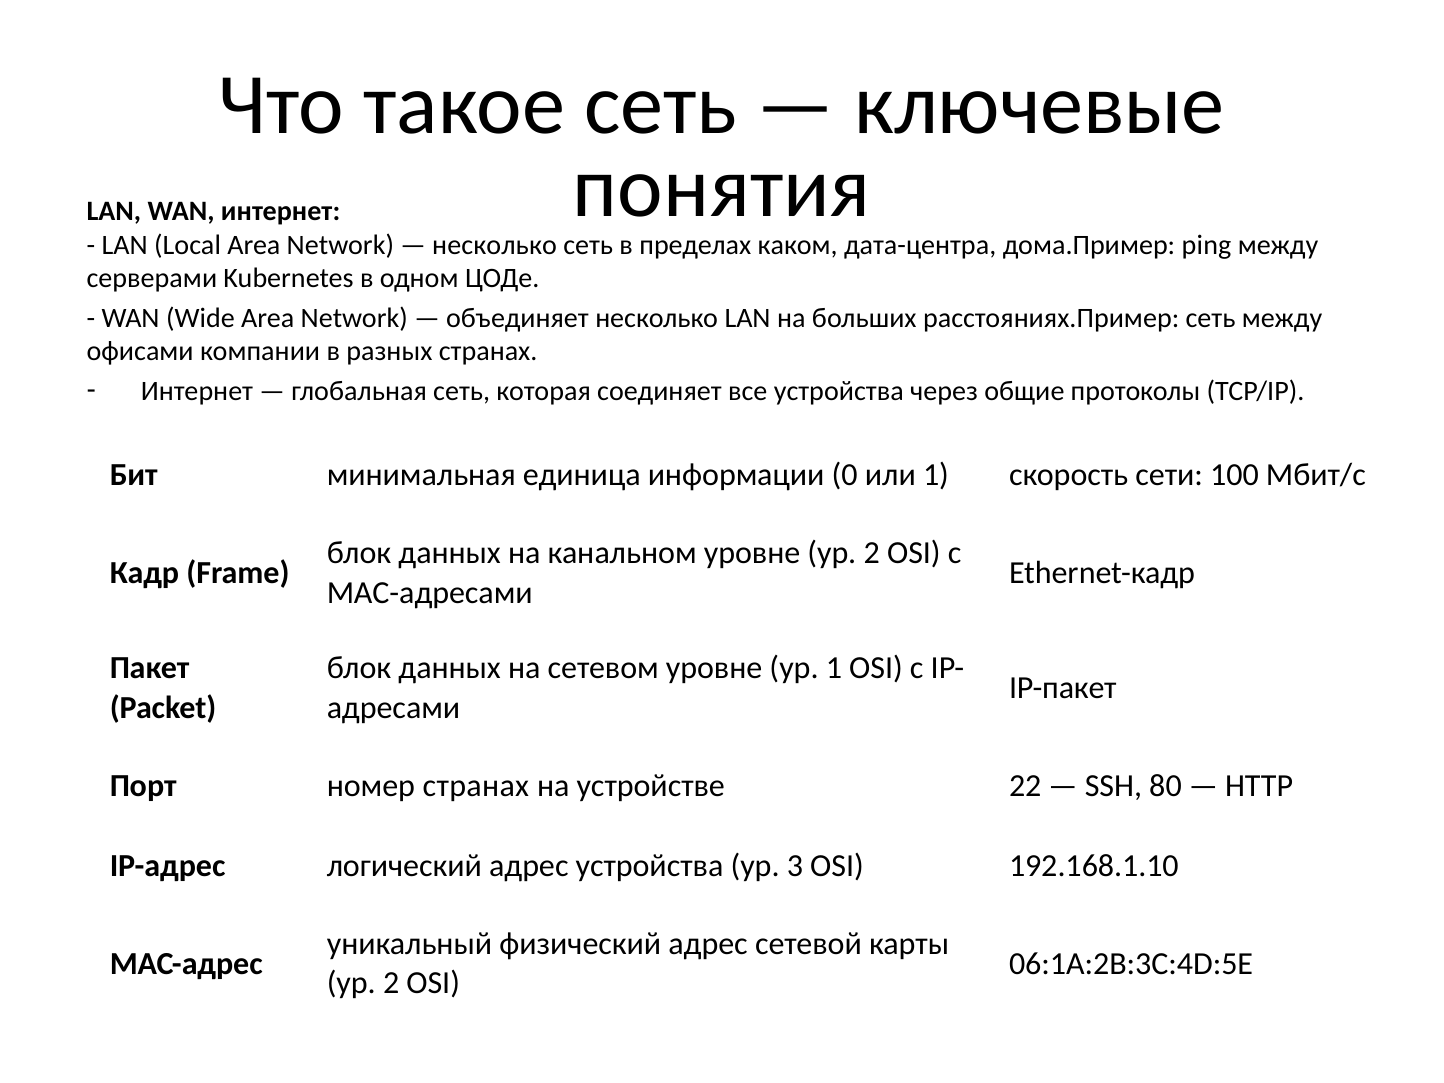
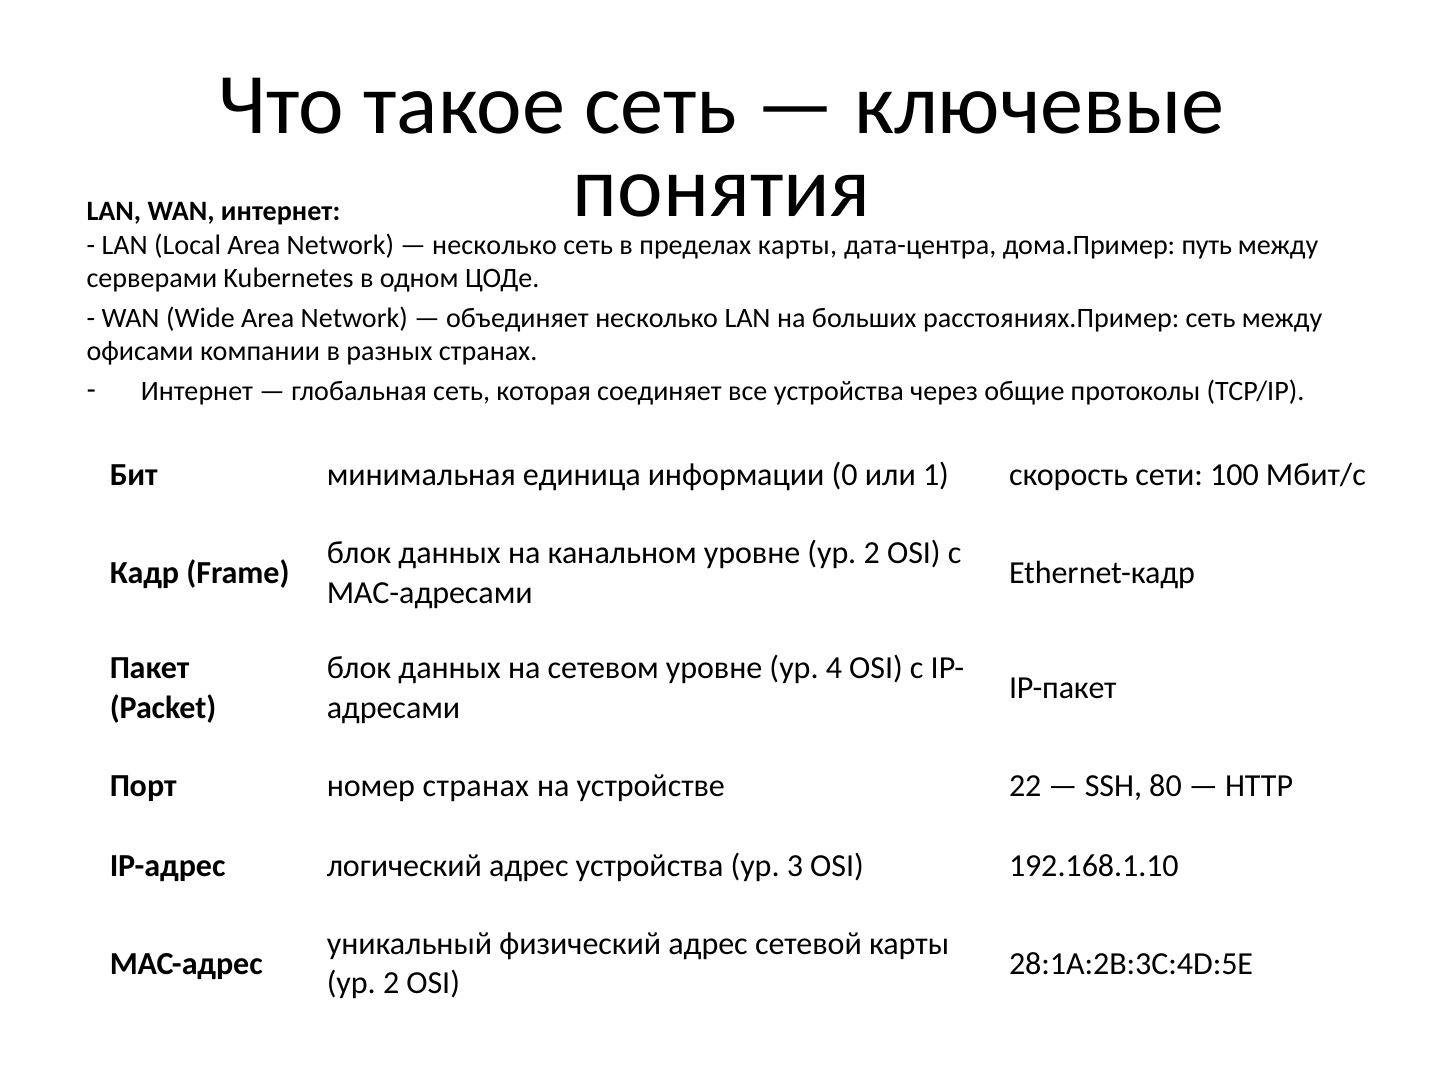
пределах каком: каком -> карты
ping: ping -> путь
ур 1: 1 -> 4
06:1A:2B:3C:4D:5E: 06:1A:2B:3C:4D:5E -> 28:1A:2B:3C:4D:5E
